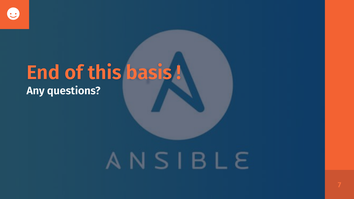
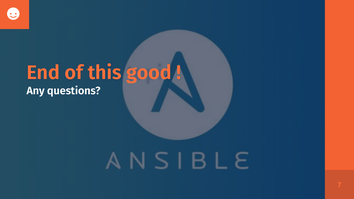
basis: basis -> good
